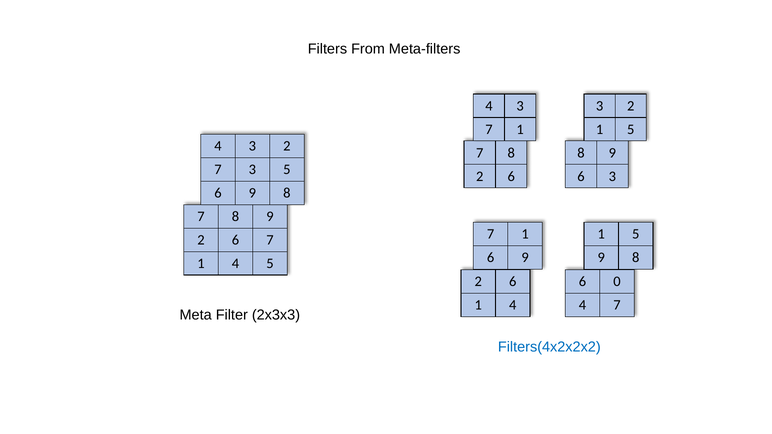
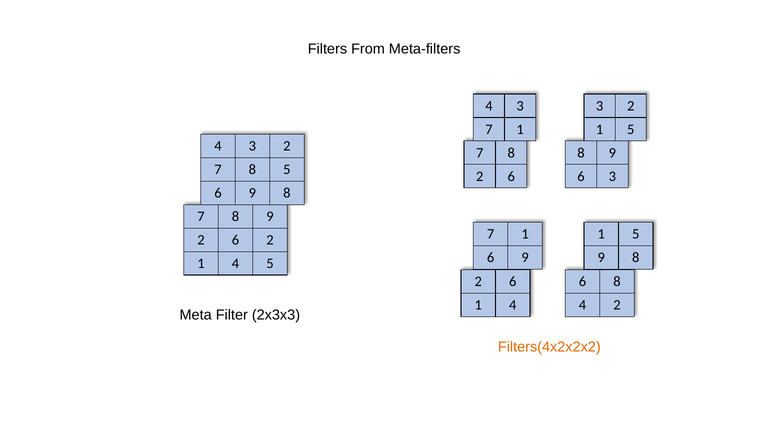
3 at (252, 170): 3 -> 8
6 7: 7 -> 2
6 0: 0 -> 8
7 at (617, 305): 7 -> 2
Filters(4x2x2x2 colour: blue -> orange
